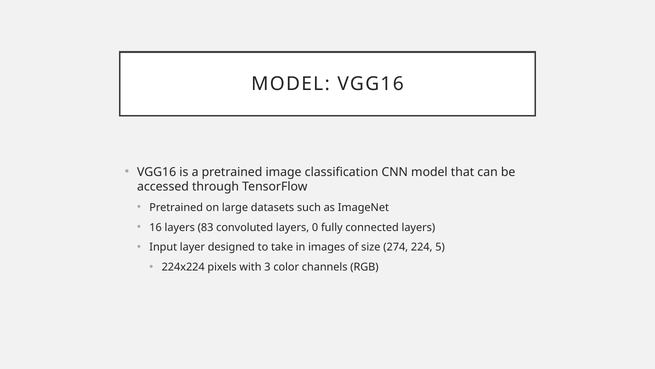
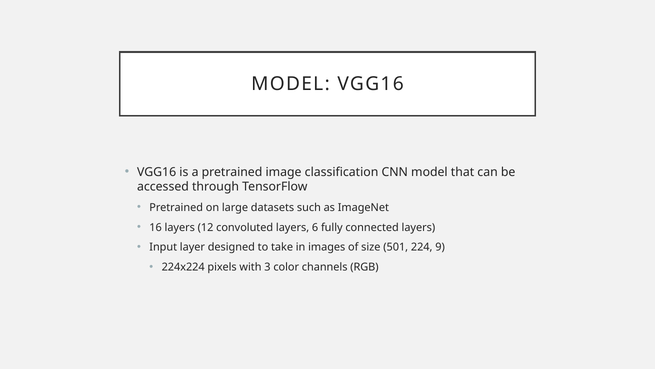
83: 83 -> 12
0: 0 -> 6
274: 274 -> 501
5: 5 -> 9
